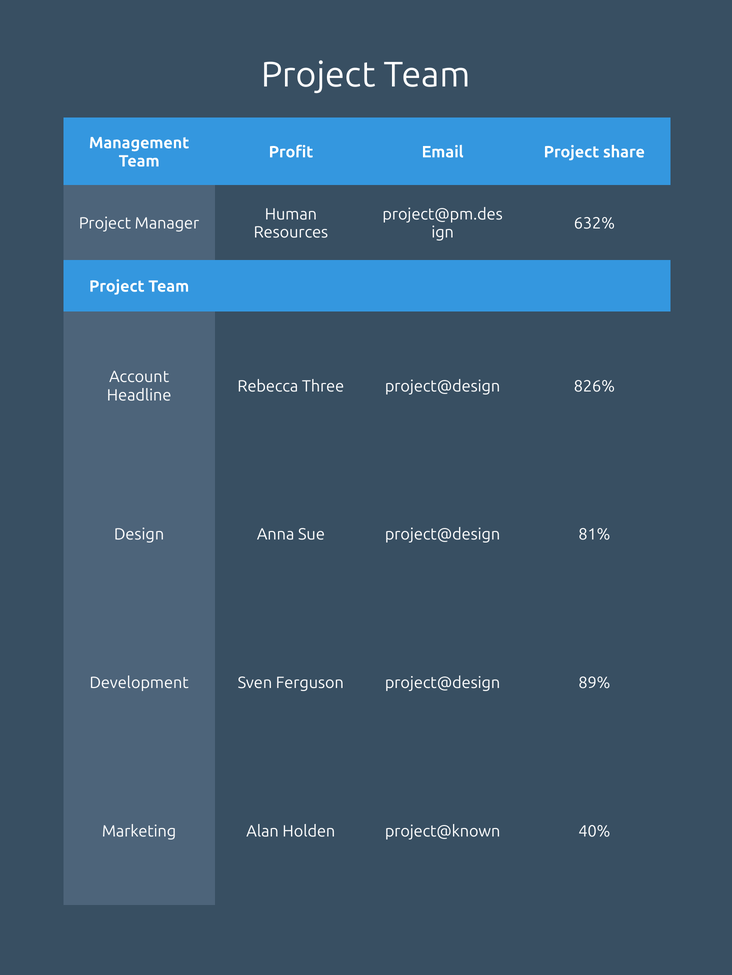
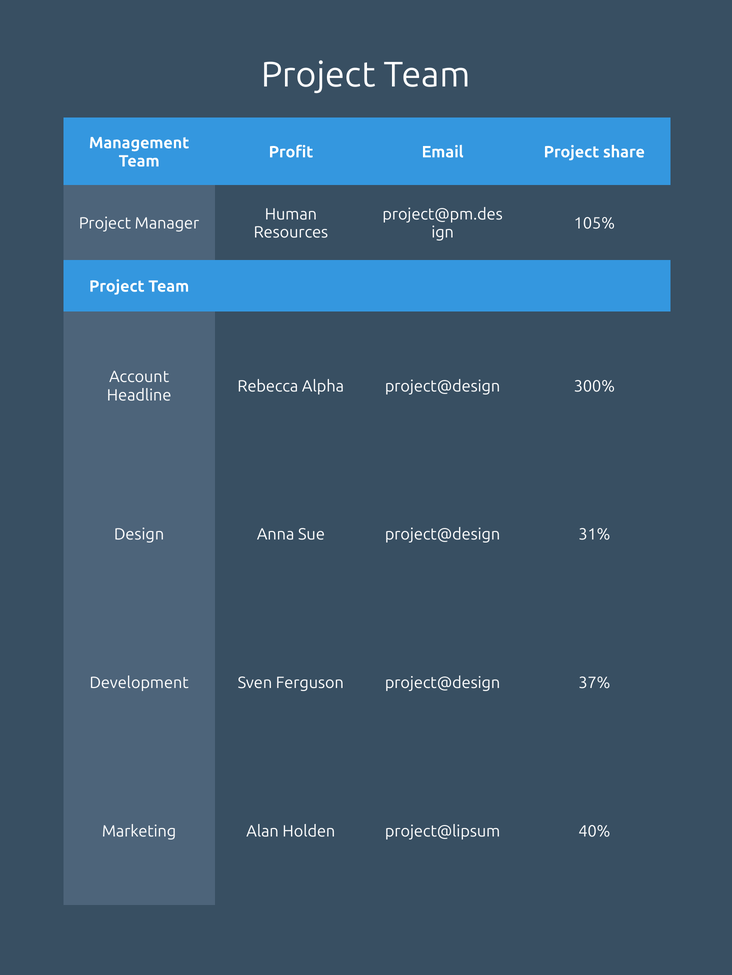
632%: 632% -> 105%
Three: Three -> Alpha
826%: 826% -> 300%
81%: 81% -> 31%
89%: 89% -> 37%
project@known: project@known -> project@lipsum
